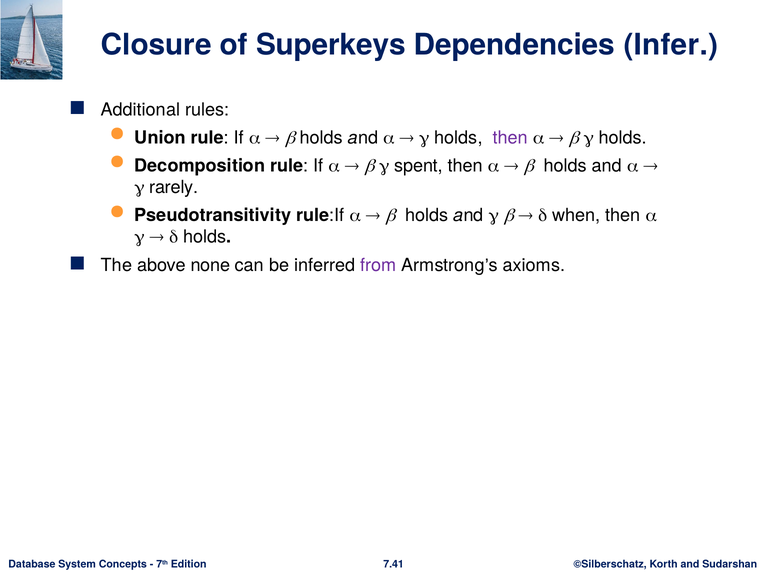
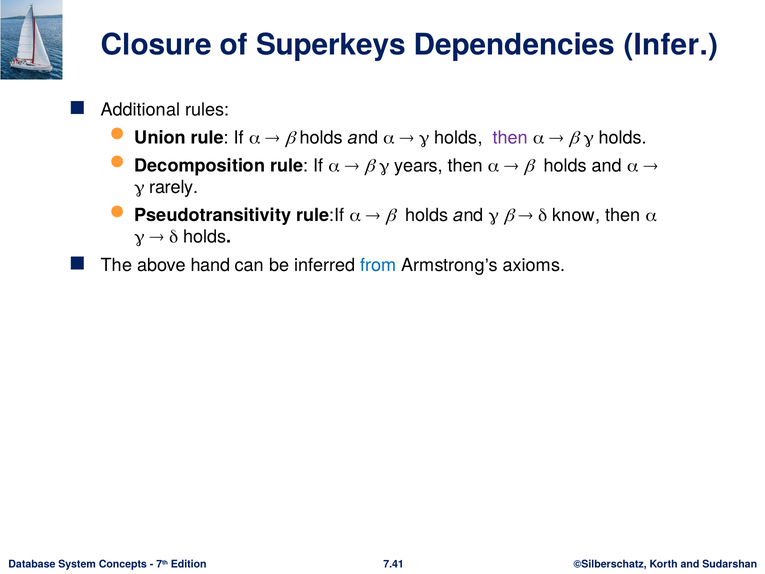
spent: spent -> years
when: when -> know
none: none -> hand
from colour: purple -> blue
